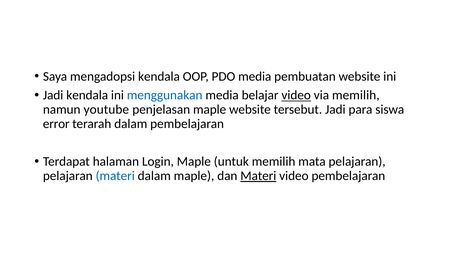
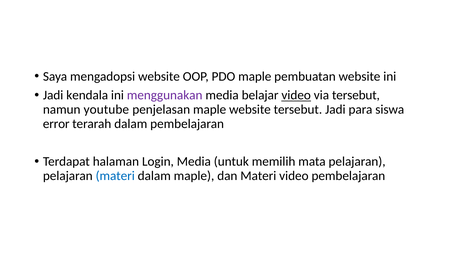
mengadopsi kendala: kendala -> website
PDO media: media -> maple
menggunakan colour: blue -> purple
via memilih: memilih -> tersebut
Login Maple: Maple -> Media
Materi at (258, 176) underline: present -> none
